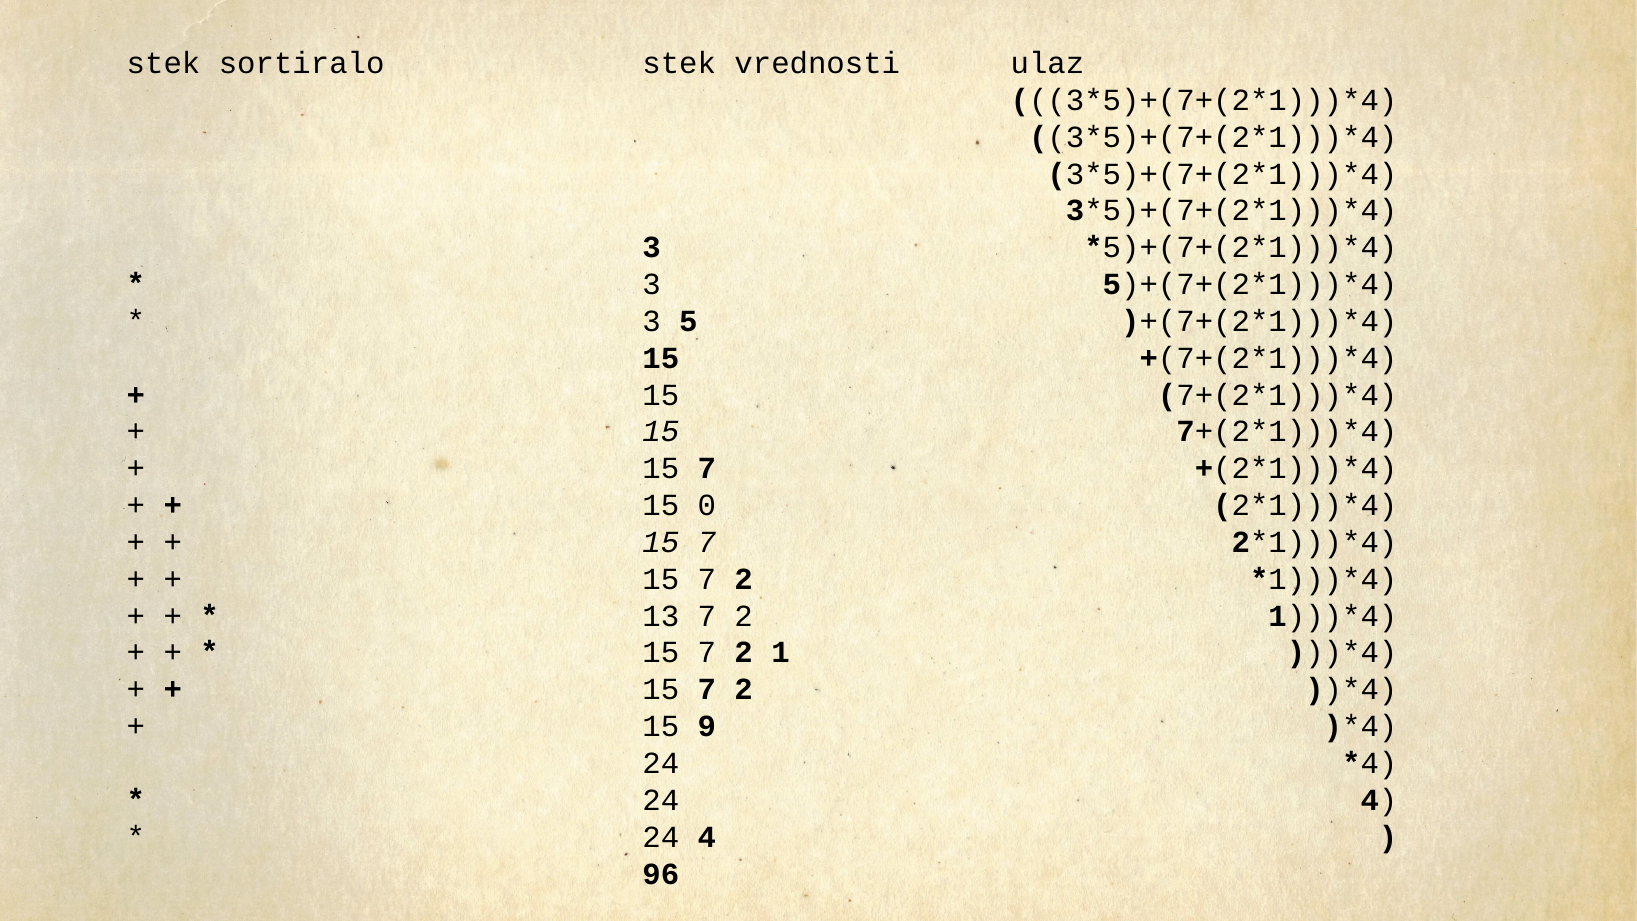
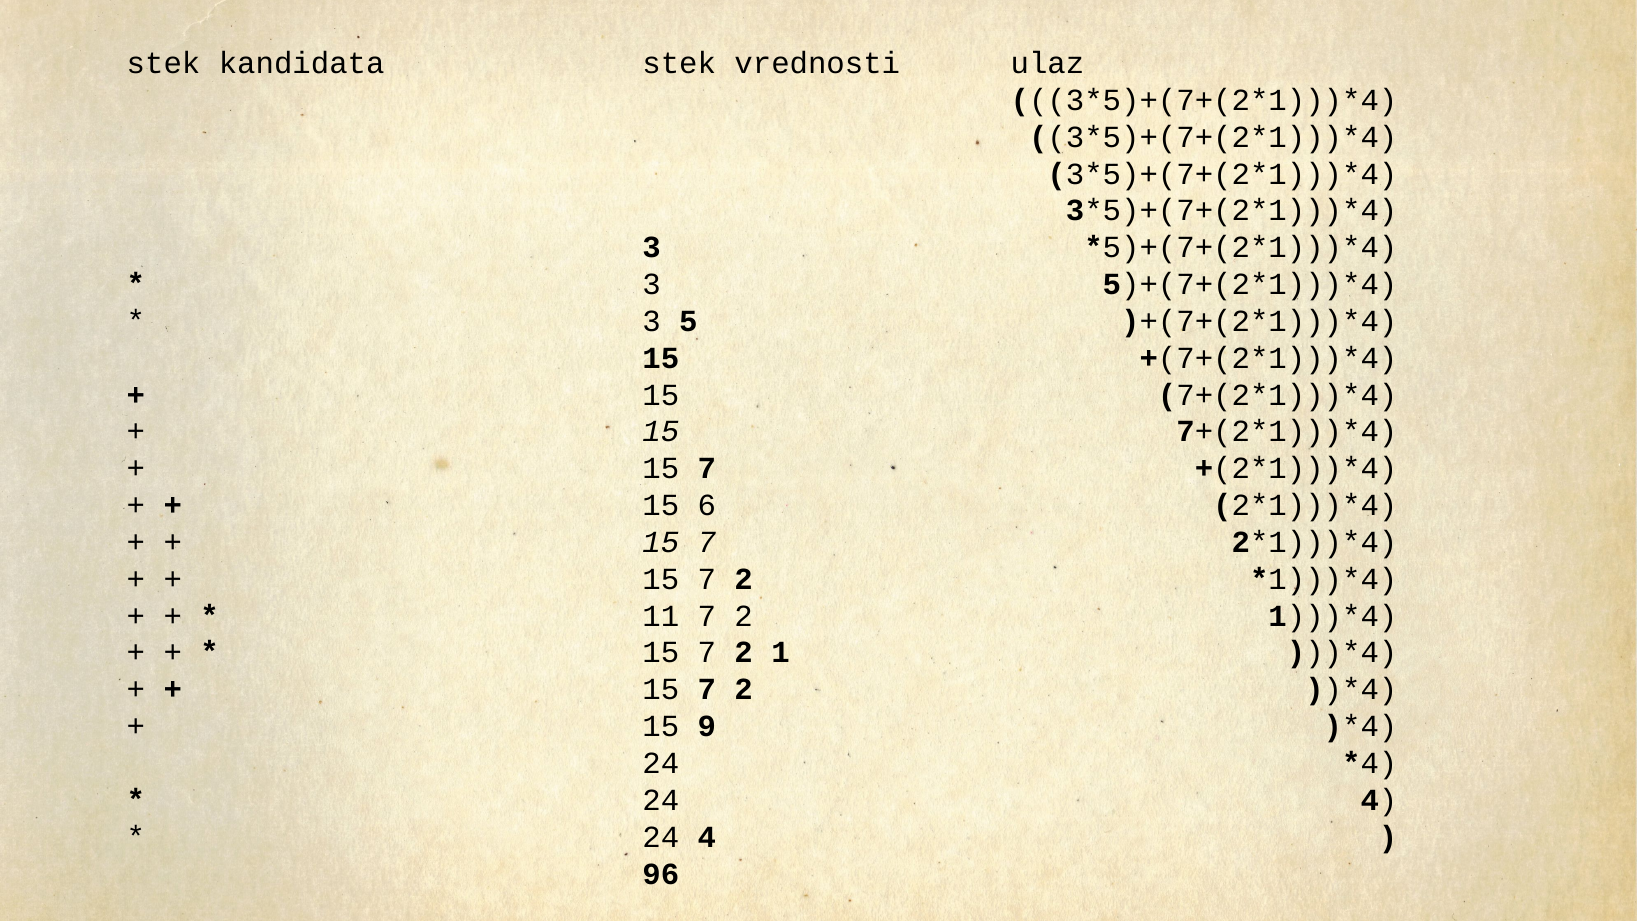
sortiralo: sortiralo -> kandidata
0: 0 -> 6
13: 13 -> 11
